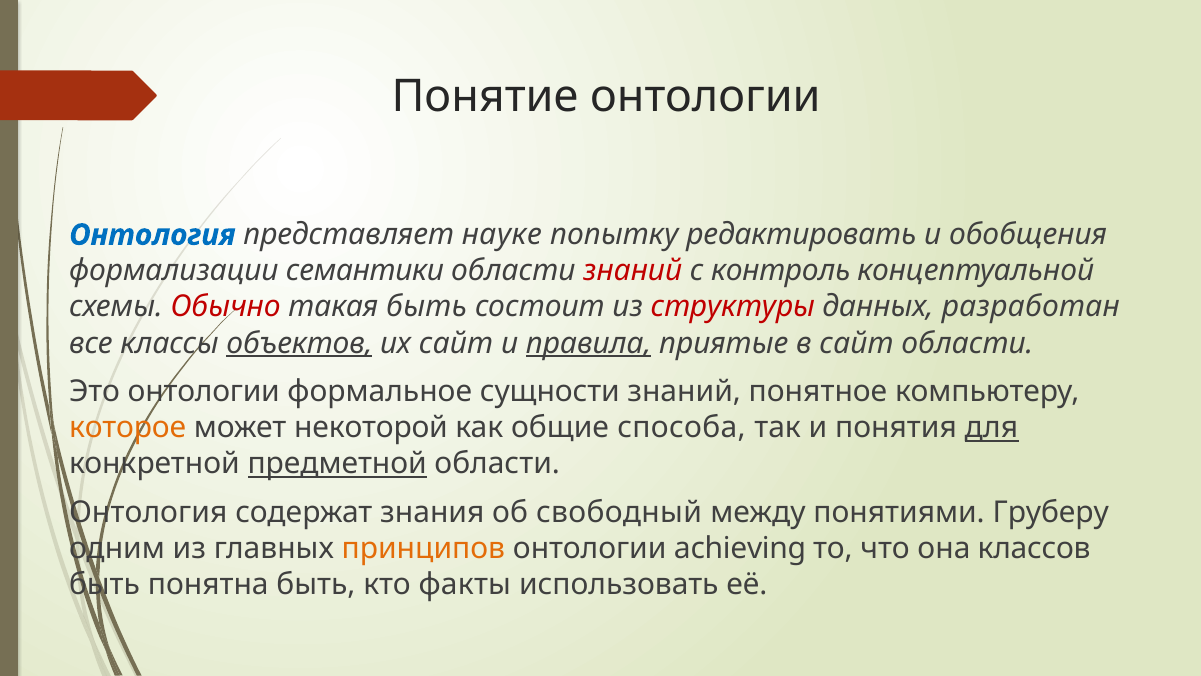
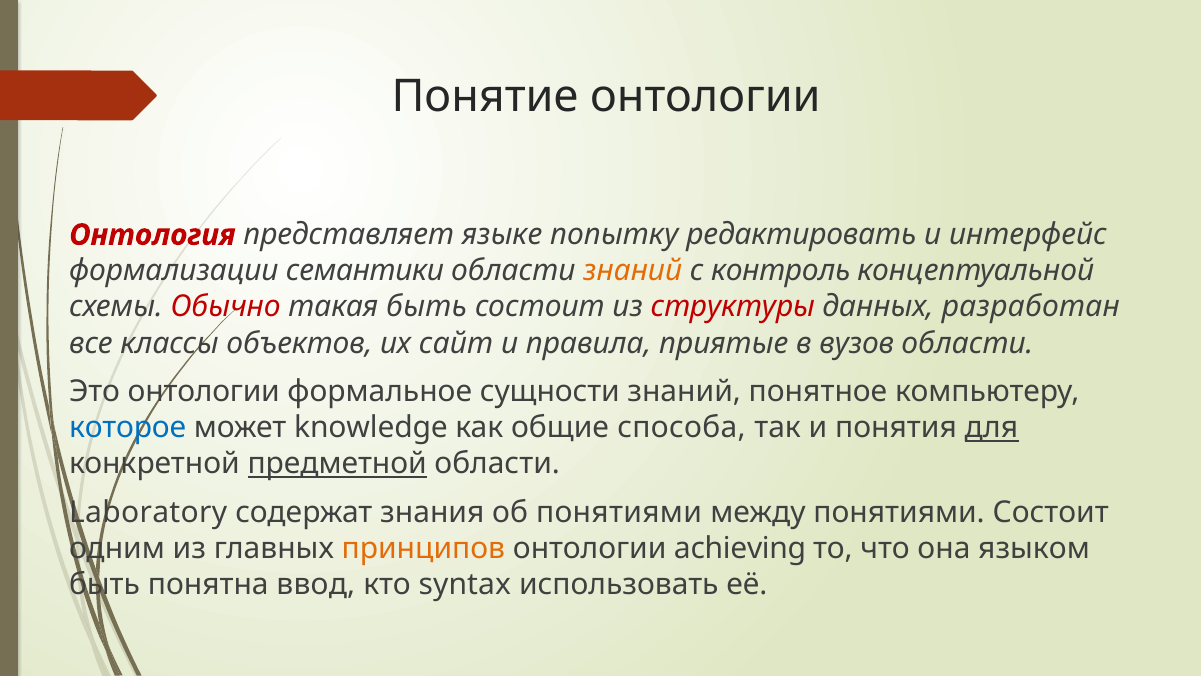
Онтология at (152, 235) colour: blue -> red
науке: науке -> языке
обобщения: обобщения -> интерфейс
знаний at (633, 271) colour: red -> orange
объектов underline: present -> none
правила underline: present -> none
в сайт: сайт -> вузов
которое colour: orange -> blue
некоторой: некоторой -> knowledge
Онтология at (148, 512): Онтология -> Laboratory
об свободный: свободный -> понятиями
понятиями Груберу: Груберу -> Состоит
классов: классов -> языком
понятна быть: быть -> ввод
факты: факты -> syntax
